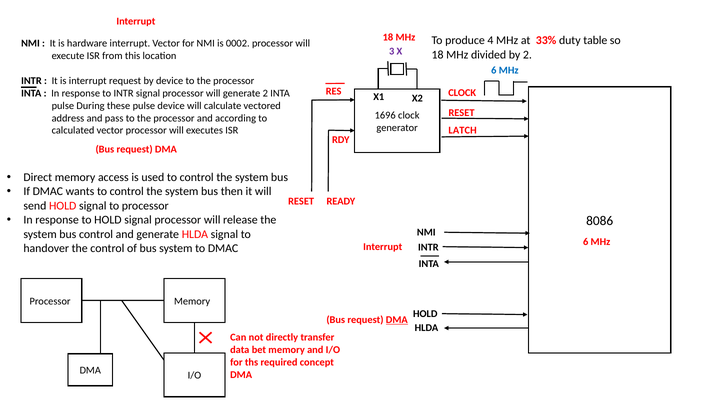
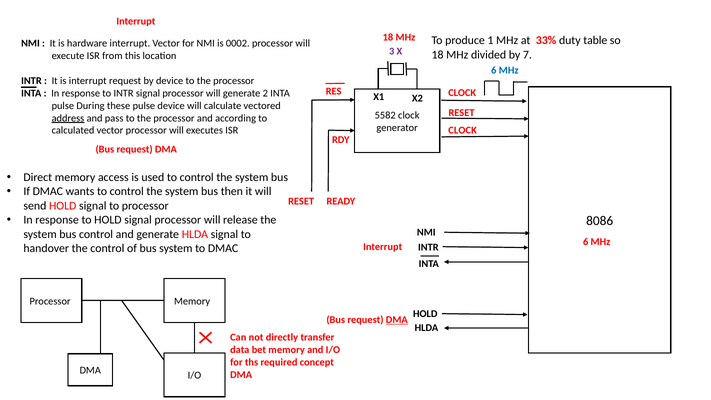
4: 4 -> 1
by 2: 2 -> 7
1696: 1696 -> 5582
address underline: none -> present
LATCH at (463, 130): LATCH -> CLOCK
